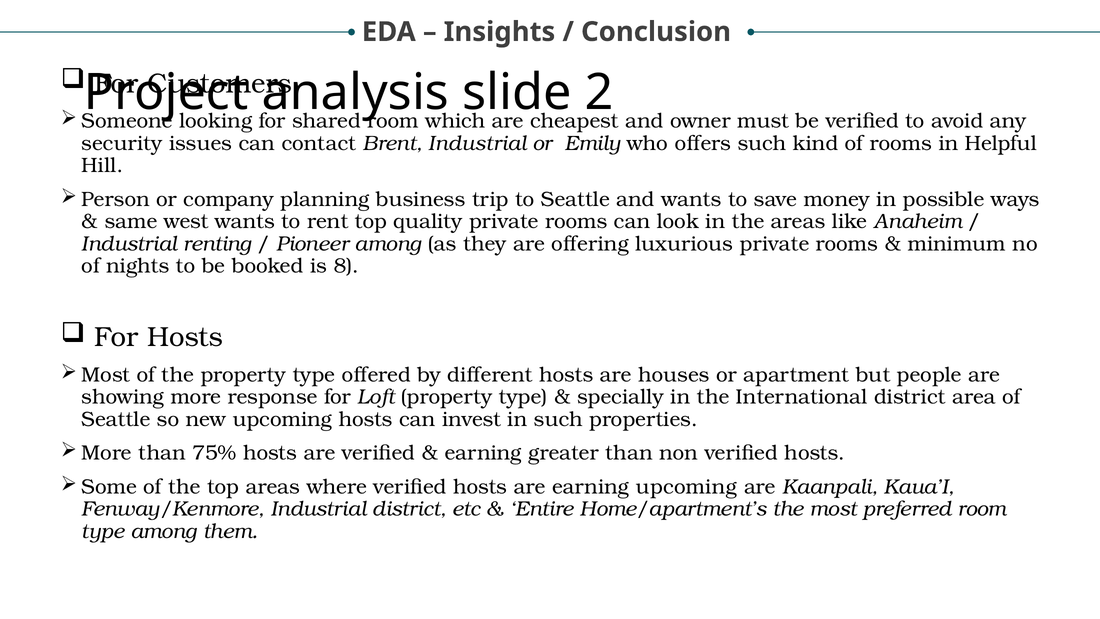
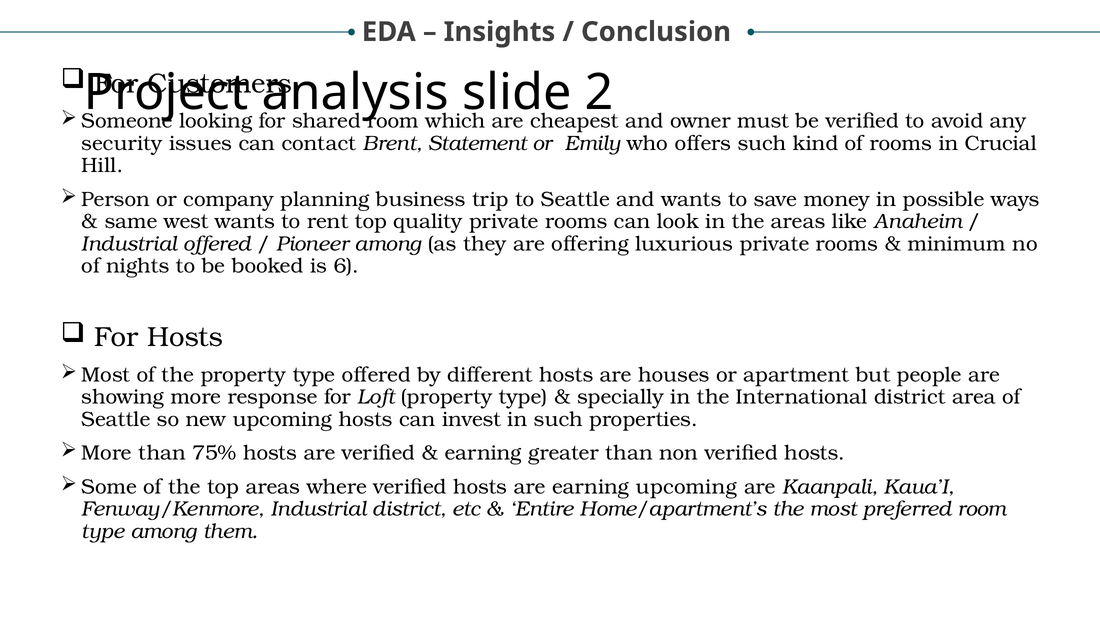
Brent Industrial: Industrial -> Statement
Helpful: Helpful -> Crucial
Industrial renting: renting -> offered
8: 8 -> 6
